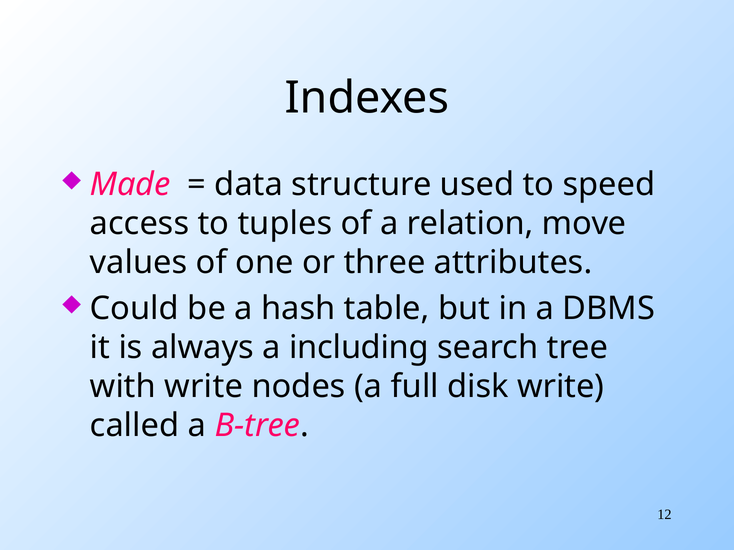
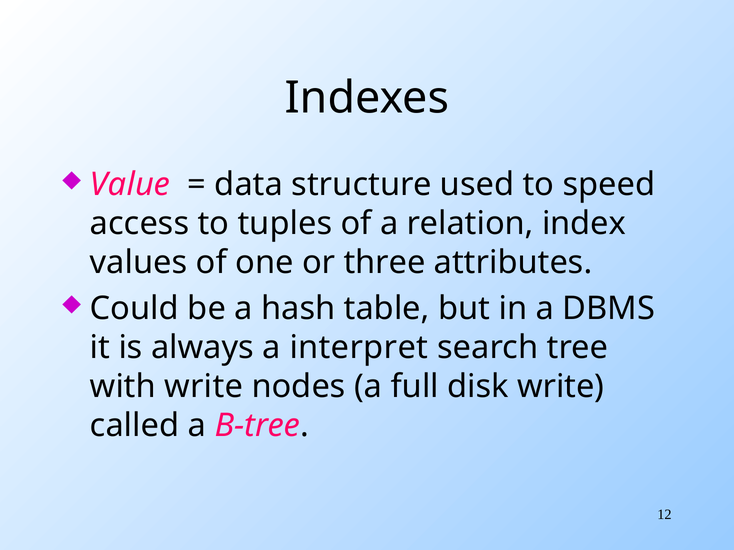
Made: Made -> Value
move: move -> index
including: including -> interpret
